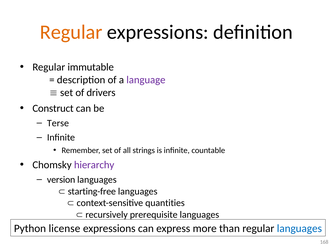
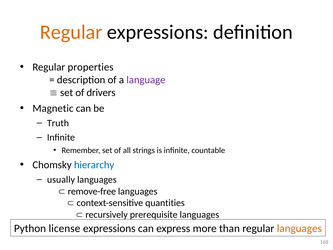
immutable: immutable -> properties
Construct: Construct -> Magnetic
Terse: Terse -> Truth
hierarchy colour: purple -> blue
version: version -> usually
starting-free: starting-free -> remove-free
languages at (299, 228) colour: blue -> orange
